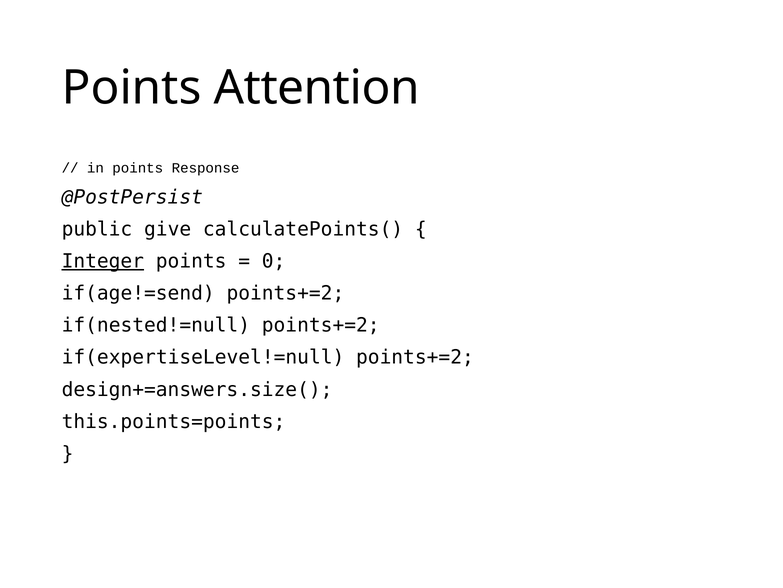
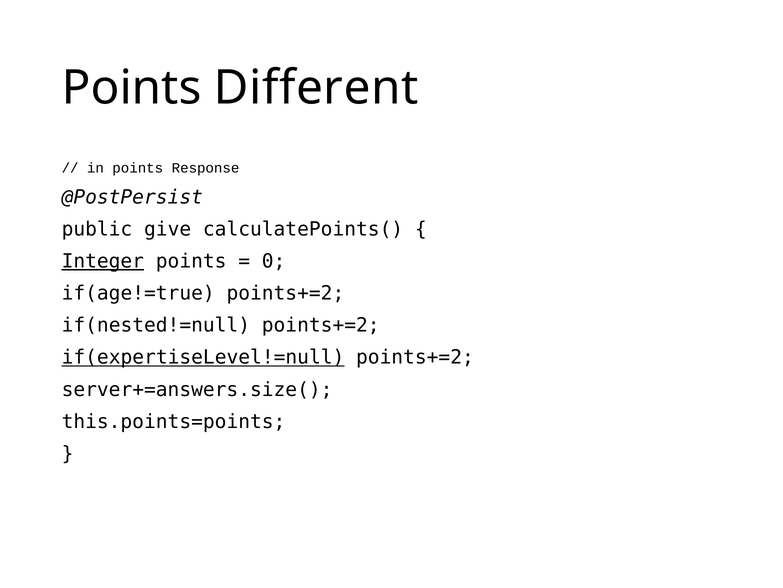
Attention: Attention -> Different
if(age!=send: if(age!=send -> if(age!=true
if(expertiseLevel!=null underline: none -> present
design+=answers.size(: design+=answers.size( -> server+=answers.size(
